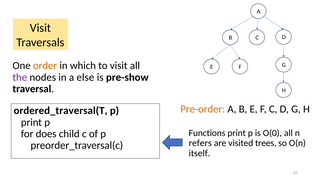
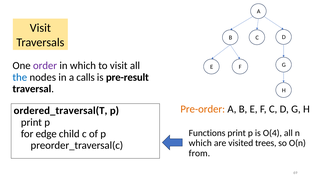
order colour: orange -> purple
the colour: purple -> blue
else: else -> calls
pre-show: pre-show -> pre-result
O(0: O(0 -> O(4
does: does -> edge
refers at (200, 143): refers -> which
itself: itself -> from
